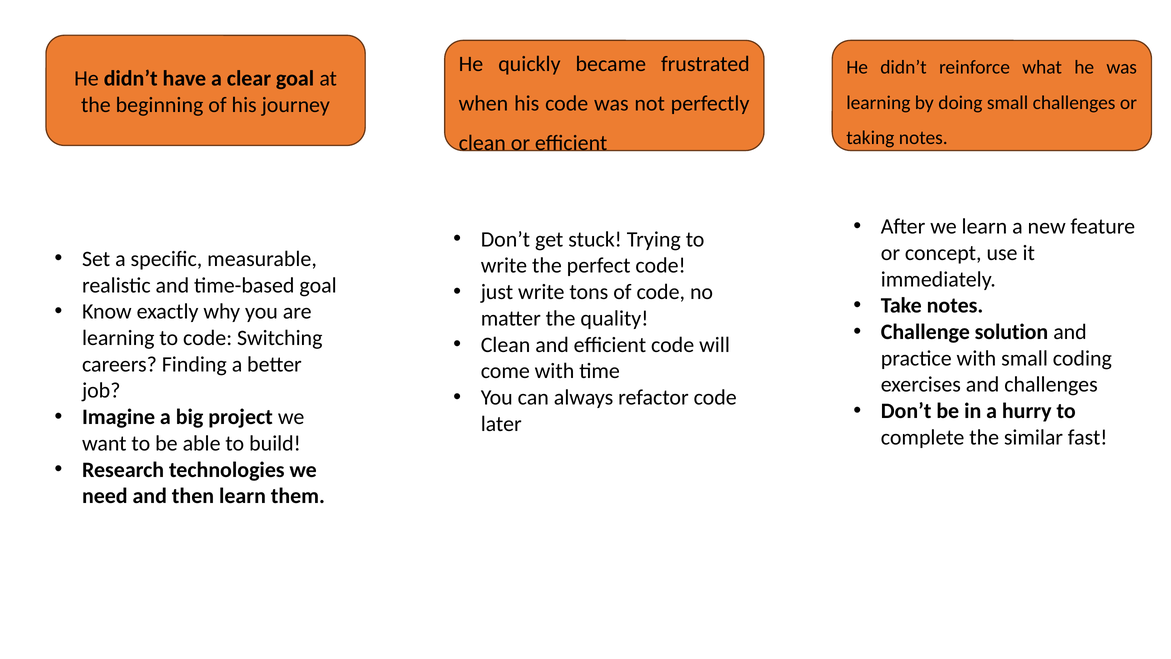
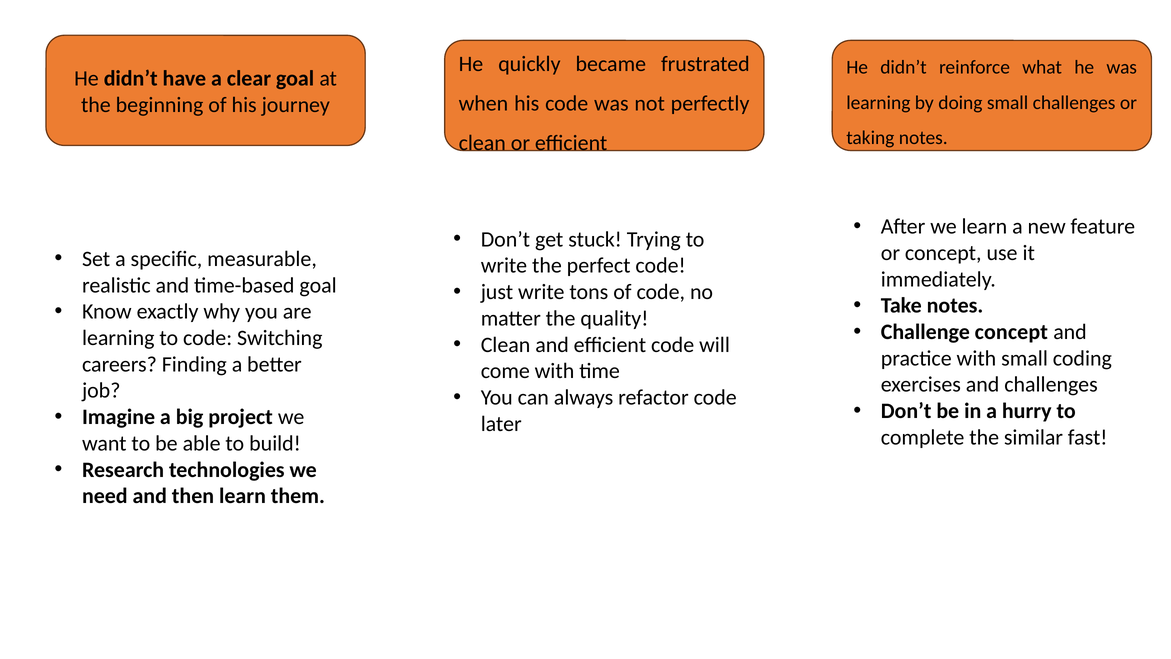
Challenge solution: solution -> concept
